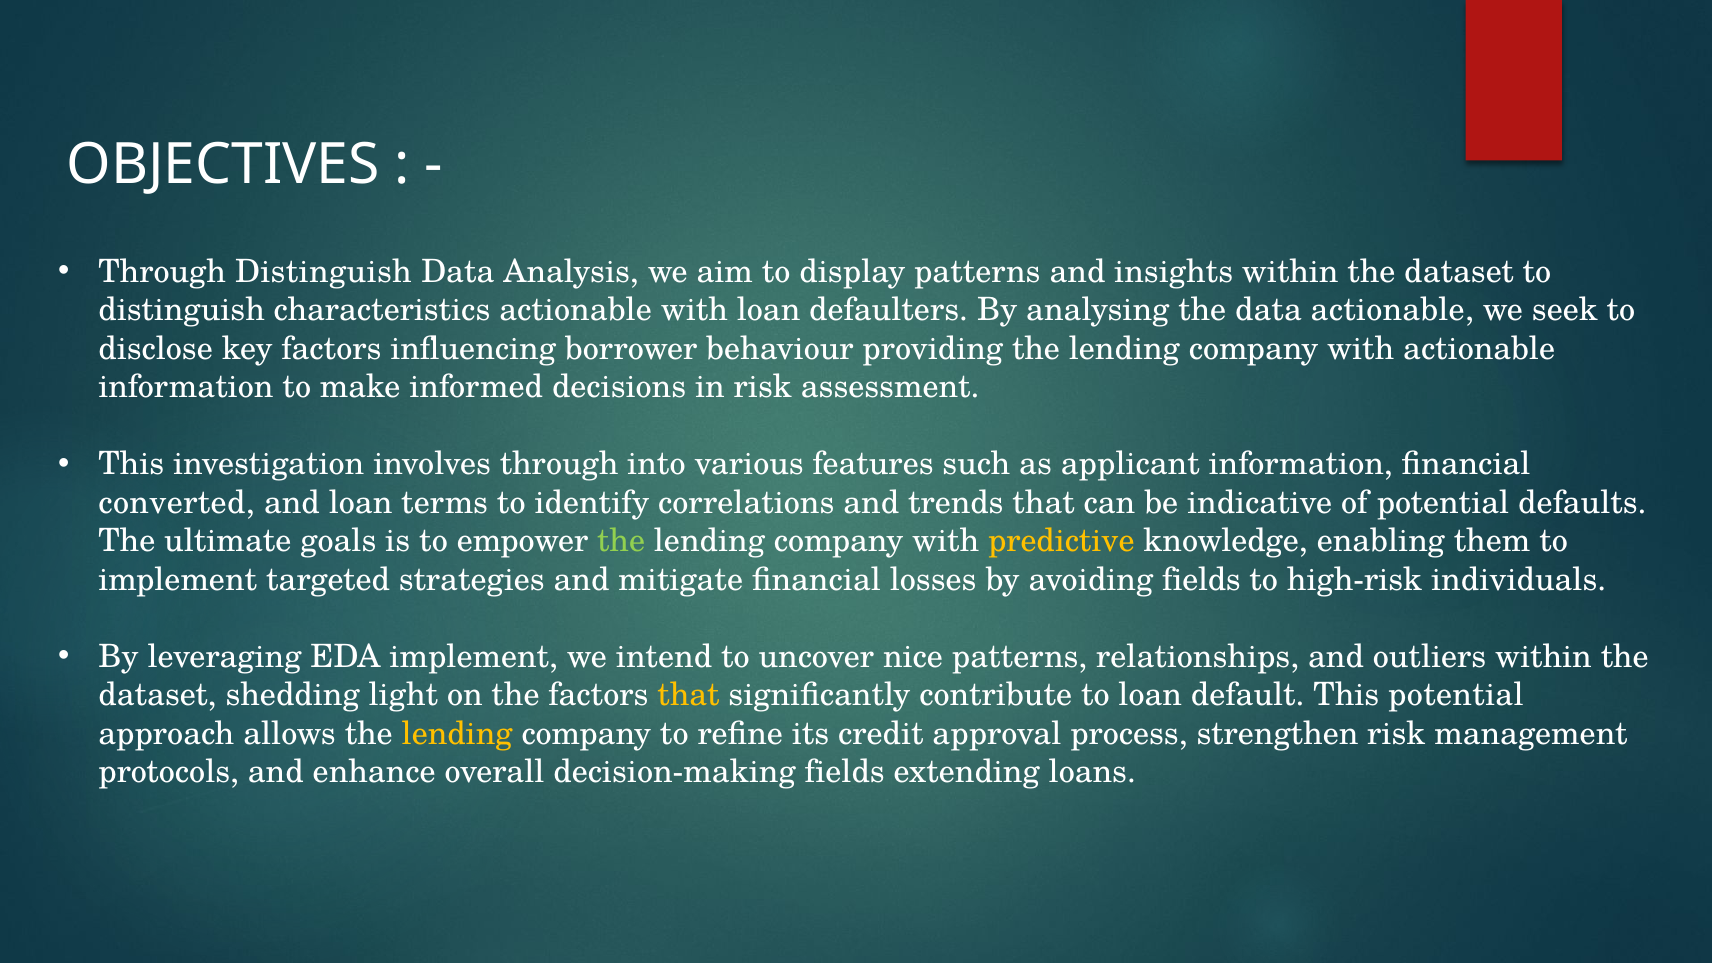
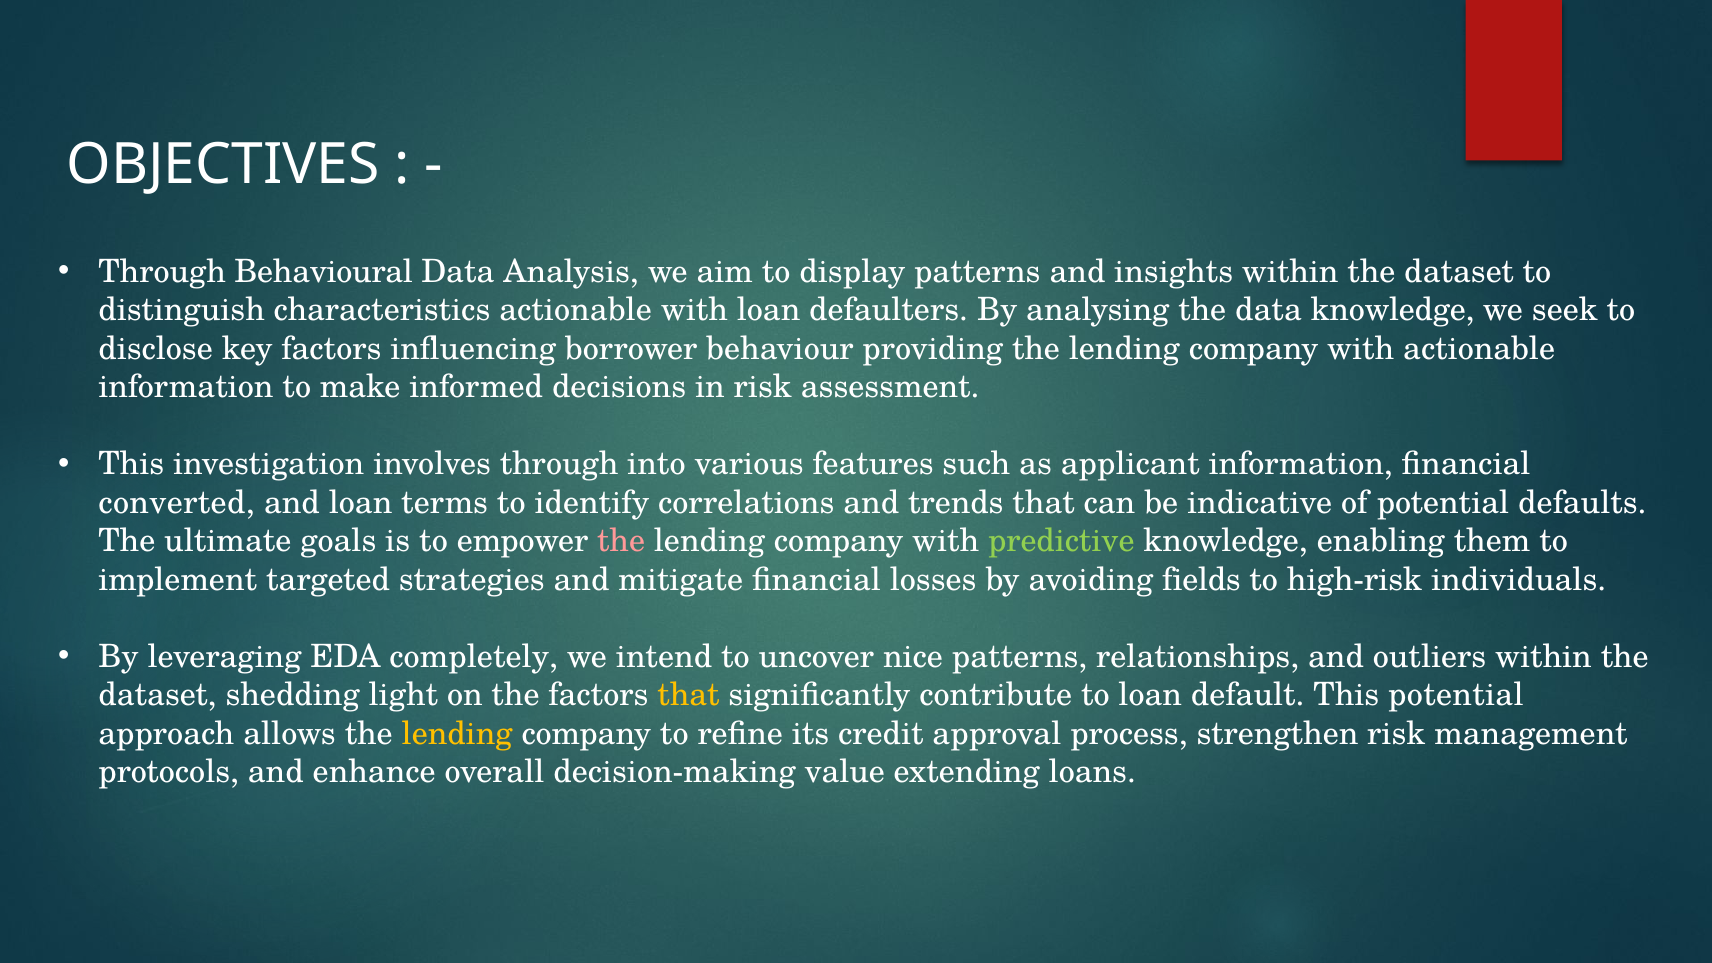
Through Distinguish: Distinguish -> Behavioural
data actionable: actionable -> knowledge
the at (621, 541) colour: light green -> pink
predictive colour: yellow -> light green
EDA implement: implement -> completely
decision-making fields: fields -> value
